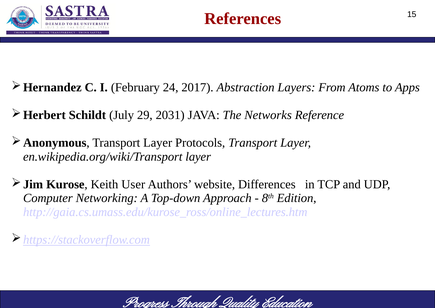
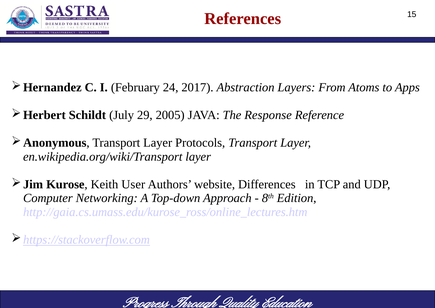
2031: 2031 -> 2005
Networks: Networks -> Response
